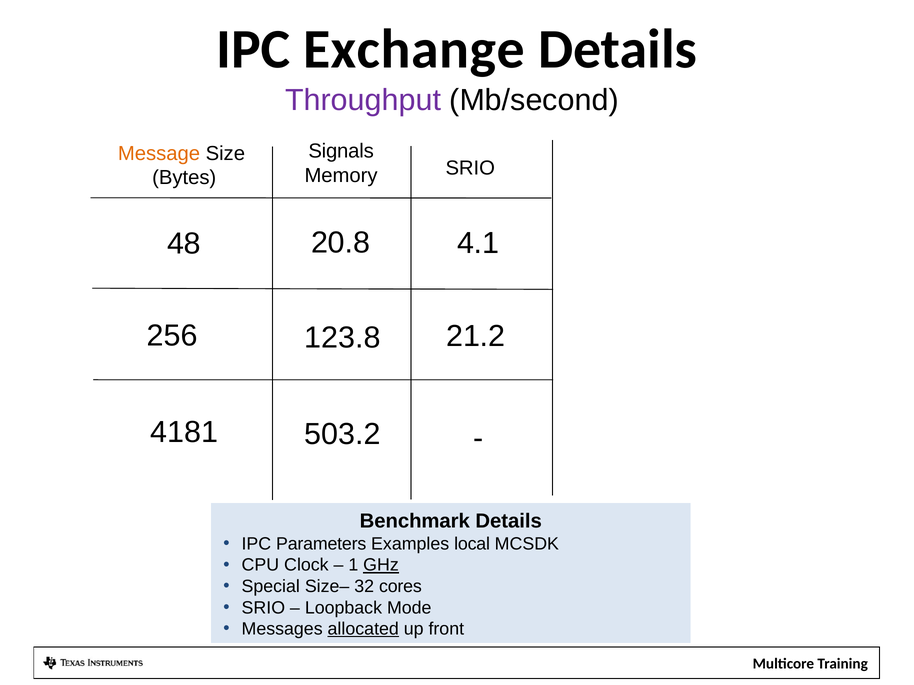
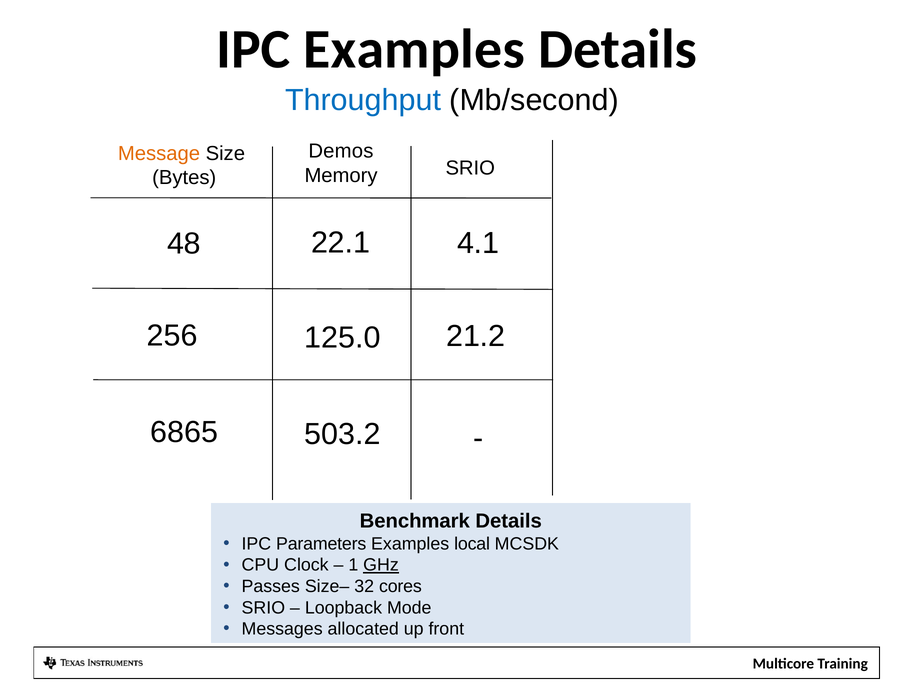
IPC Exchange: Exchange -> Examples
Throughput colour: purple -> blue
Signals: Signals -> Demos
20.8: 20.8 -> 22.1
123.8: 123.8 -> 125.0
4181: 4181 -> 6865
Special: Special -> Passes
allocated underline: present -> none
